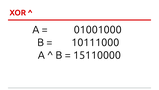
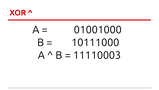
15110000: 15110000 -> 11110003
